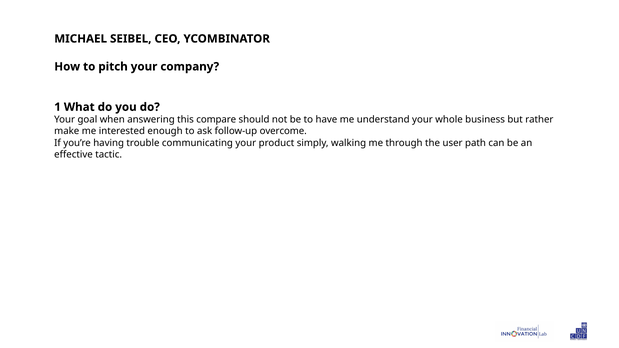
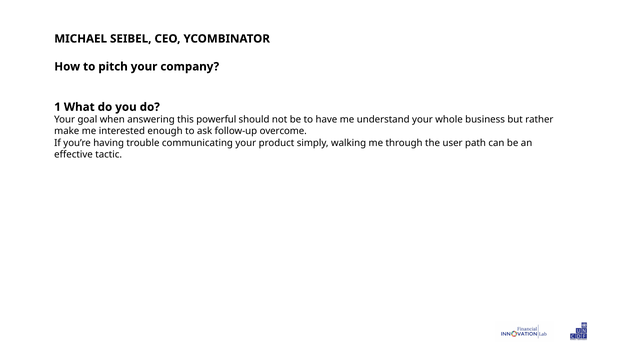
compare: compare -> powerful
